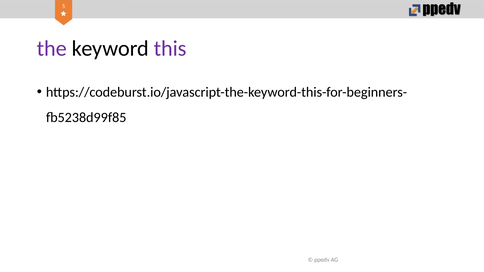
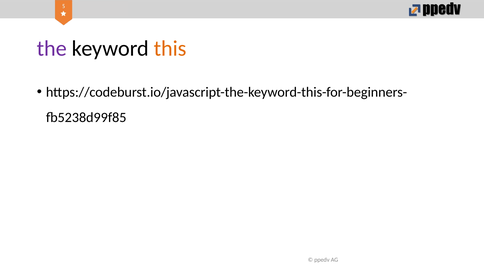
this colour: purple -> orange
